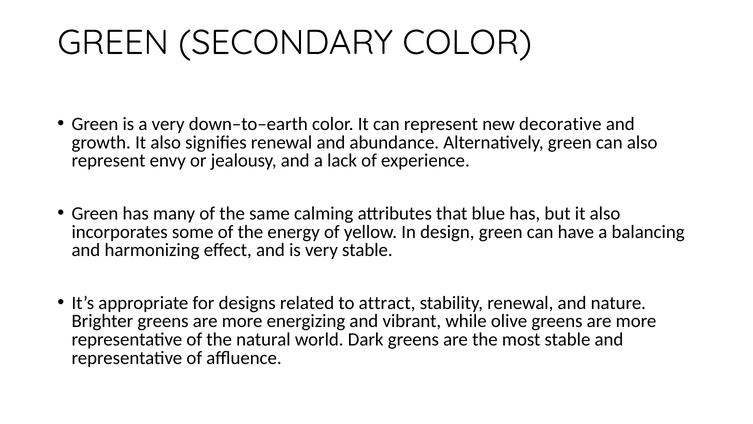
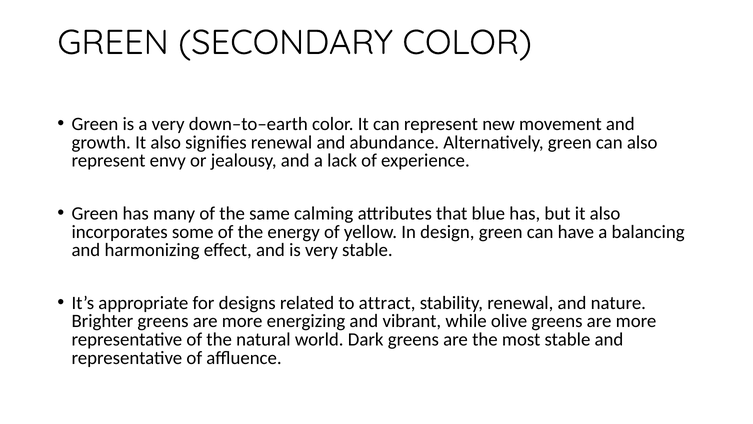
decorative: decorative -> movement
